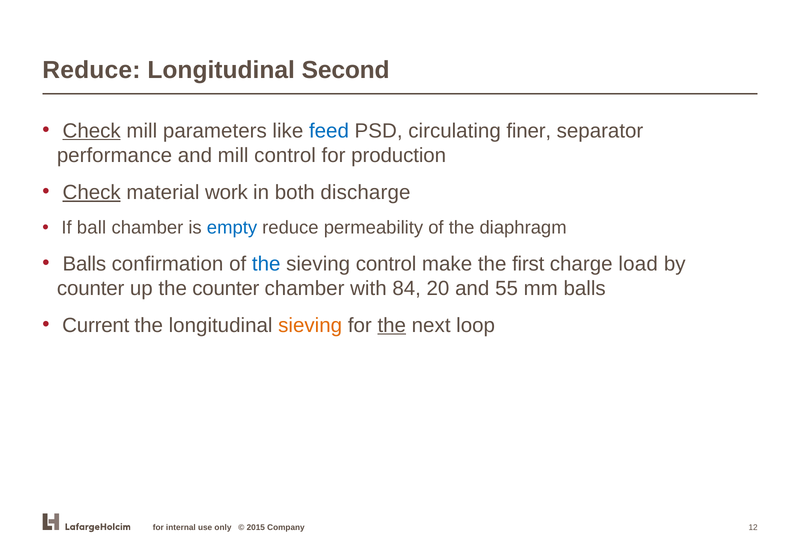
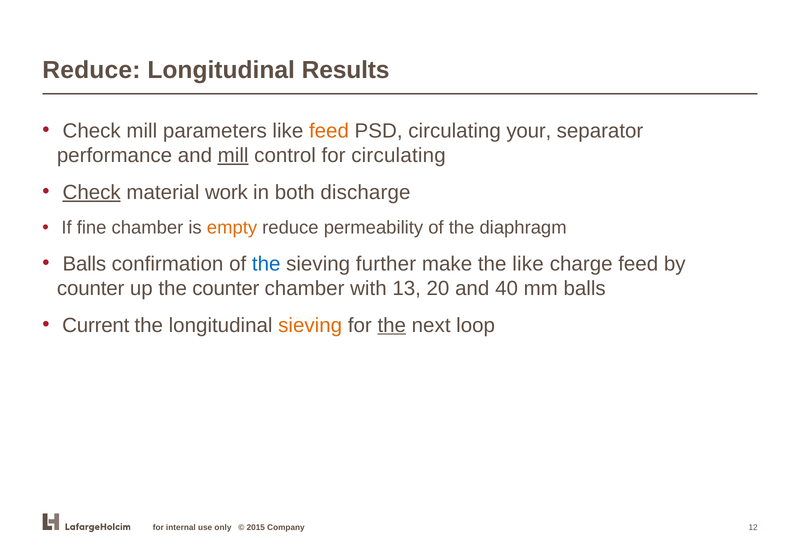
Second: Second -> Results
Check at (92, 131) underline: present -> none
feed at (329, 131) colour: blue -> orange
finer: finer -> your
mill at (233, 155) underline: none -> present
for production: production -> circulating
ball: ball -> fine
empty colour: blue -> orange
sieving control: control -> further
the first: first -> like
charge load: load -> feed
84: 84 -> 13
55: 55 -> 40
